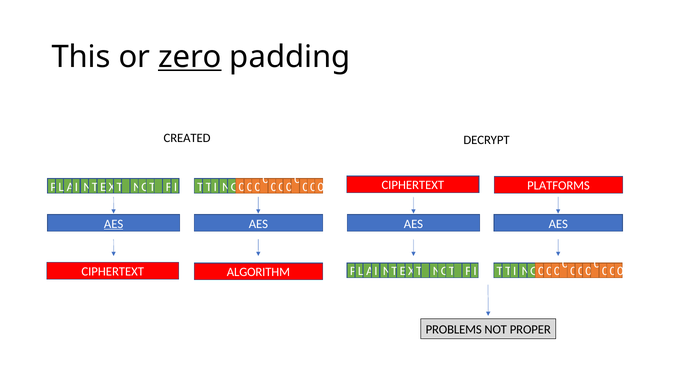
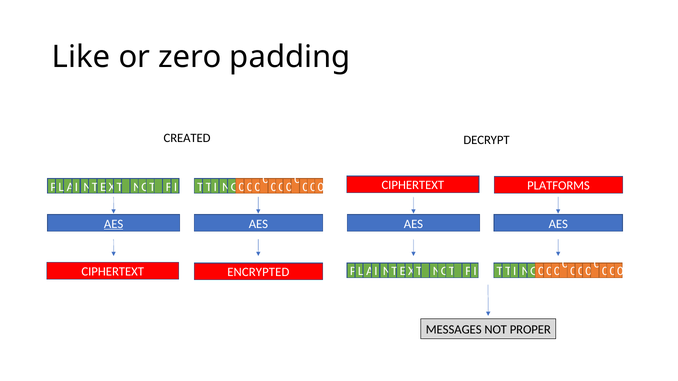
This: This -> Like
zero underline: present -> none
ALGORITHM: ALGORITHM -> ENCRYPTED
PROBLEMS: PROBLEMS -> MESSAGES
